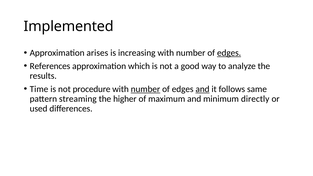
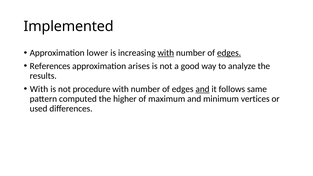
arises: arises -> lower
with at (166, 53) underline: none -> present
which: which -> arises
Time at (39, 89): Time -> With
number at (145, 89) underline: present -> none
streaming: streaming -> computed
directly: directly -> vertices
